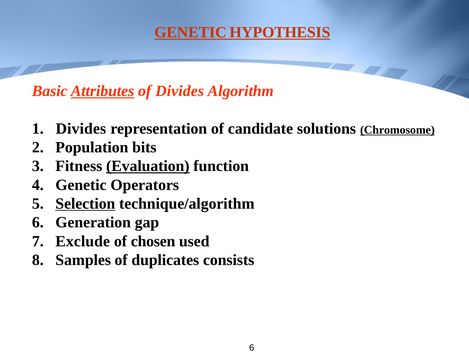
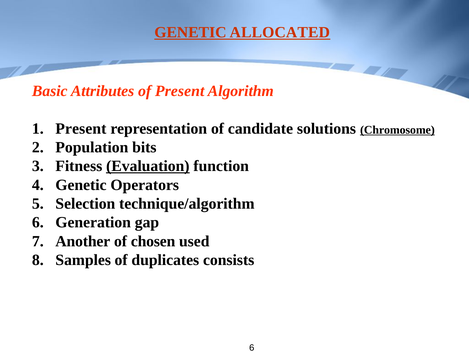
HYPOTHESIS: HYPOTHESIS -> ALLOCATED
Attributes underline: present -> none
of Divides: Divides -> Present
Divides at (81, 128): Divides -> Present
Selection underline: present -> none
Exclude: Exclude -> Another
